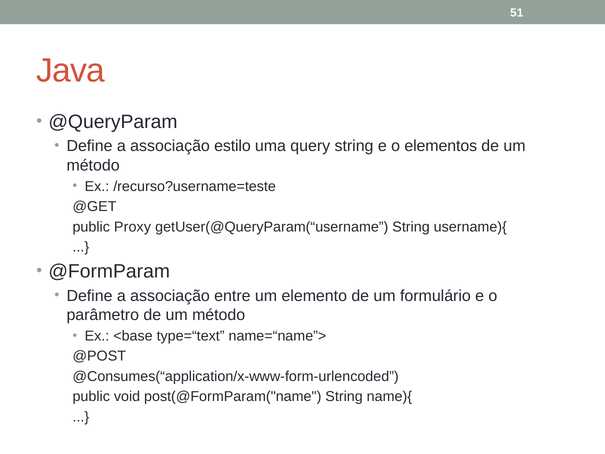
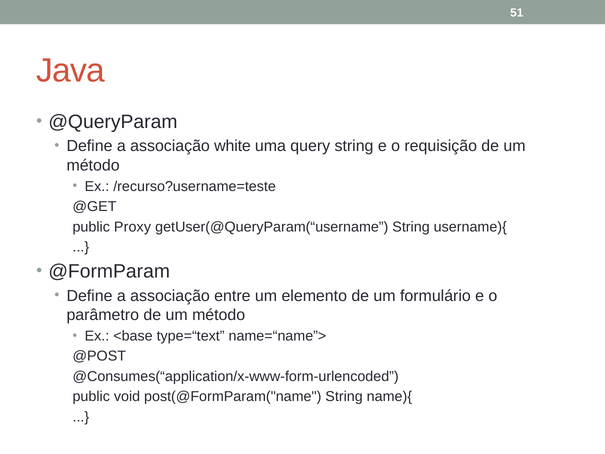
estilo: estilo -> white
elementos: elementos -> requisição
